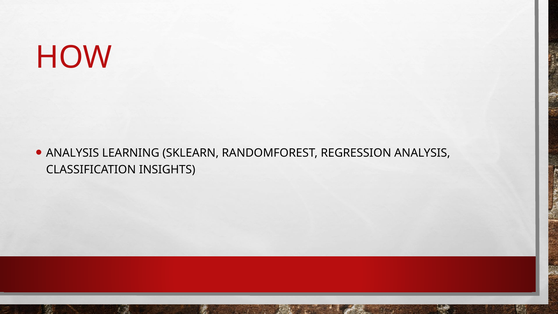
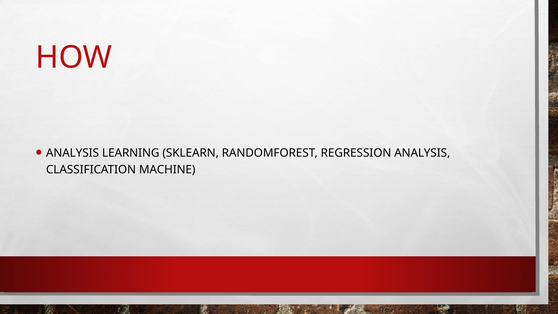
INSIGHTS: INSIGHTS -> MACHINE
